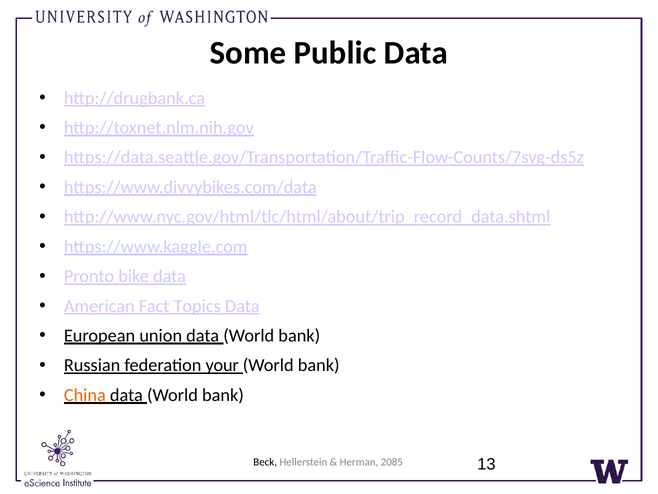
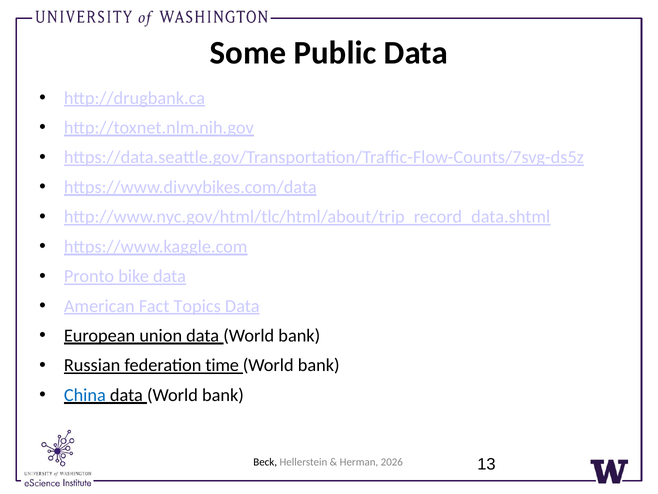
your: your -> time
China colour: orange -> blue
2085: 2085 -> 2026
